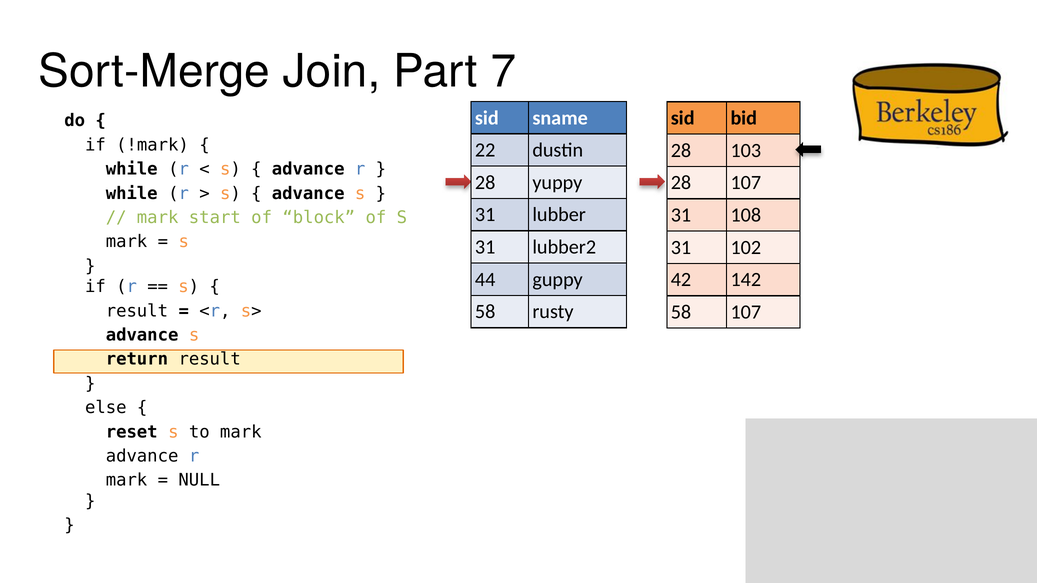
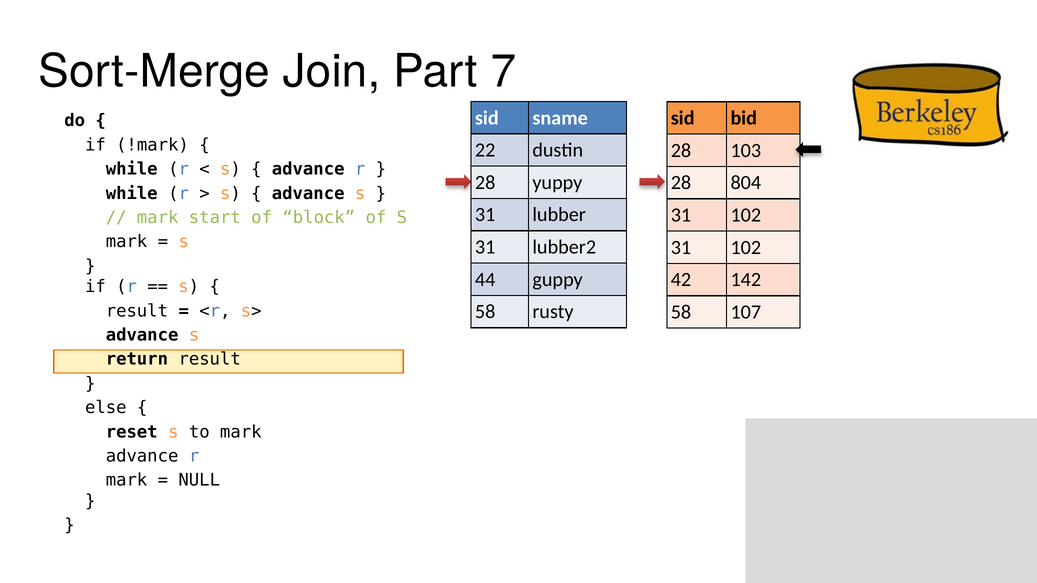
28 107: 107 -> 804
108 at (746, 215): 108 -> 102
